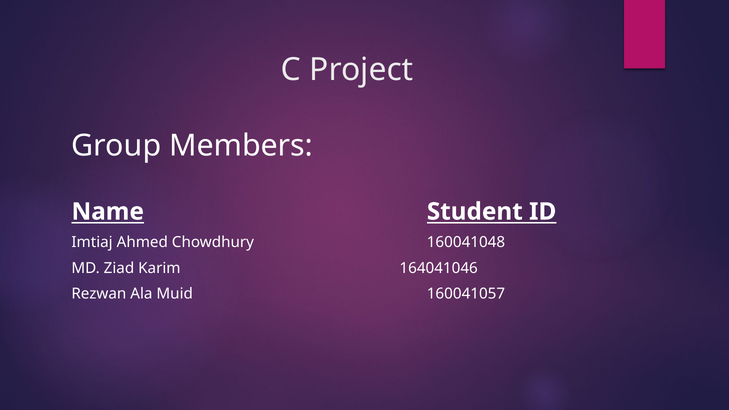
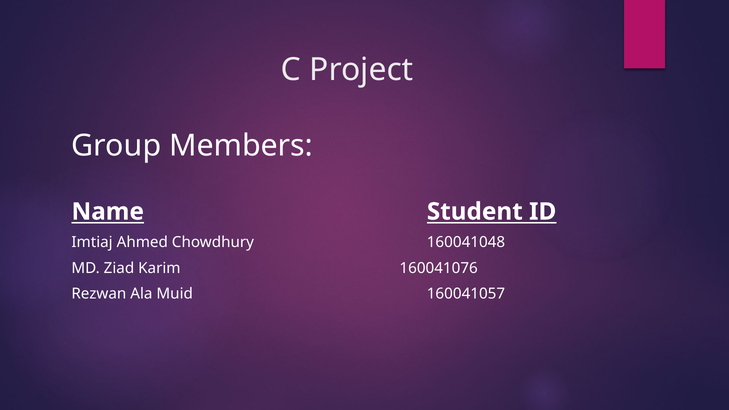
164041046: 164041046 -> 160041076
